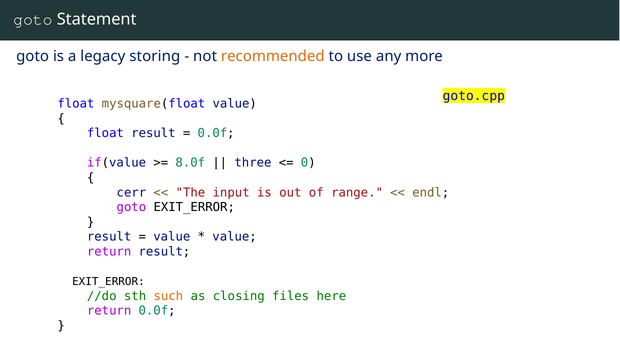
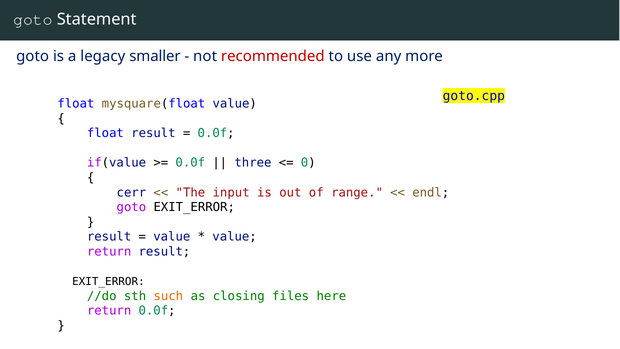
storing: storing -> smaller
recommended colour: orange -> red
8.0f at (190, 163): 8.0f -> 0.0f
